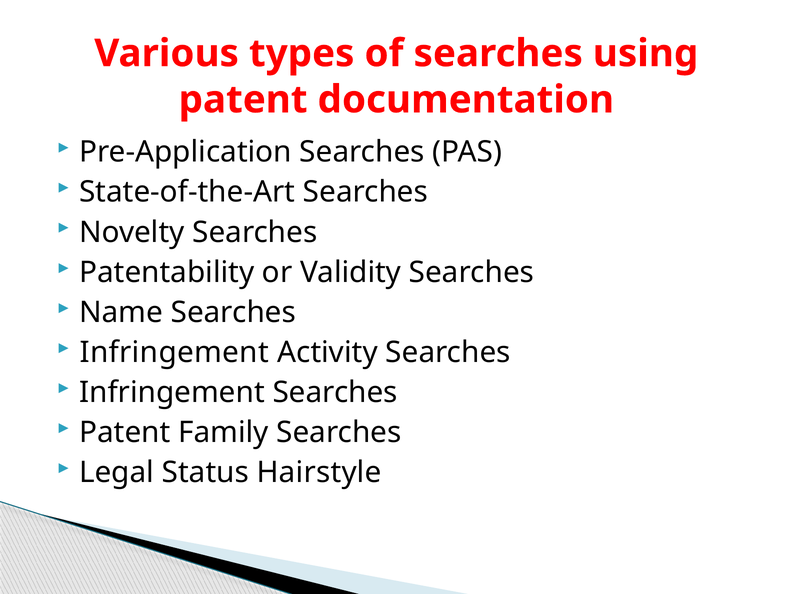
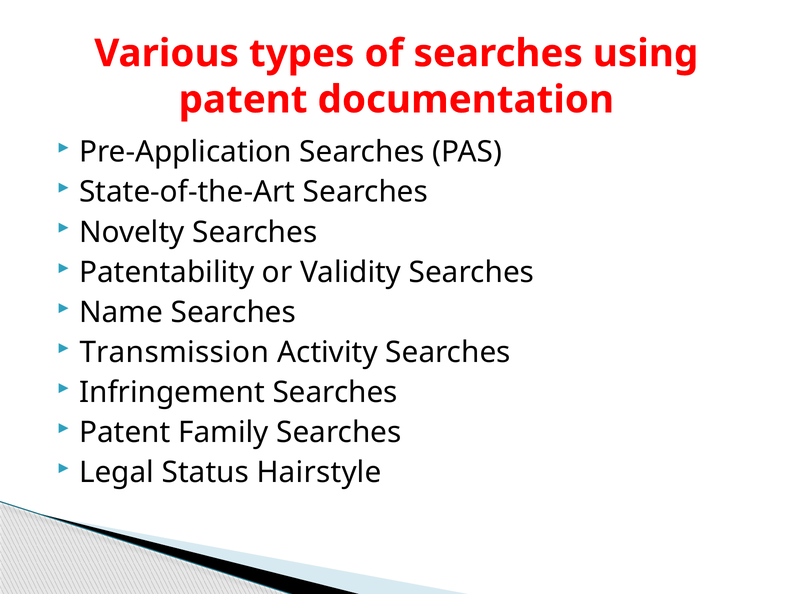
Infringement at (174, 353): Infringement -> Transmission
